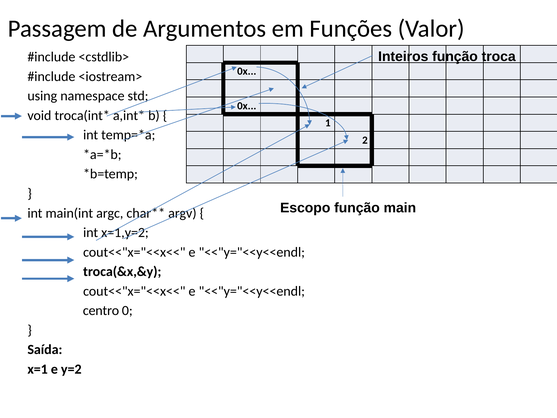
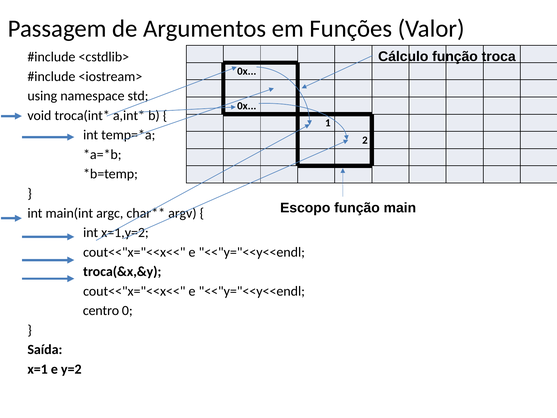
Inteiros: Inteiros -> Cálculo
